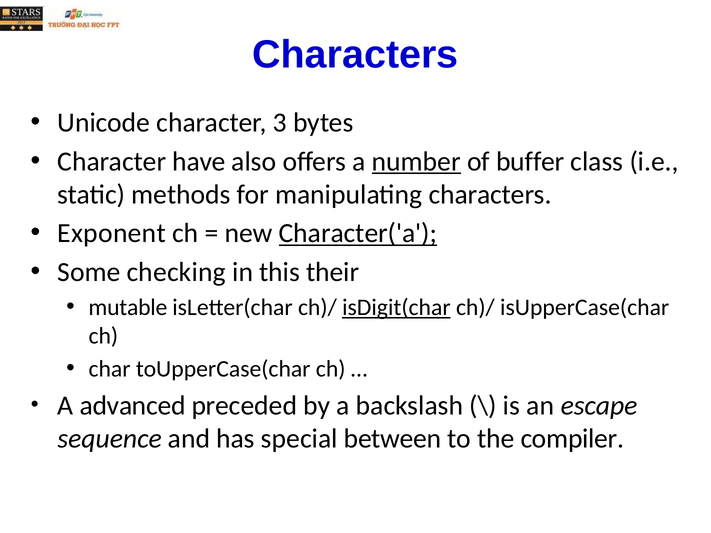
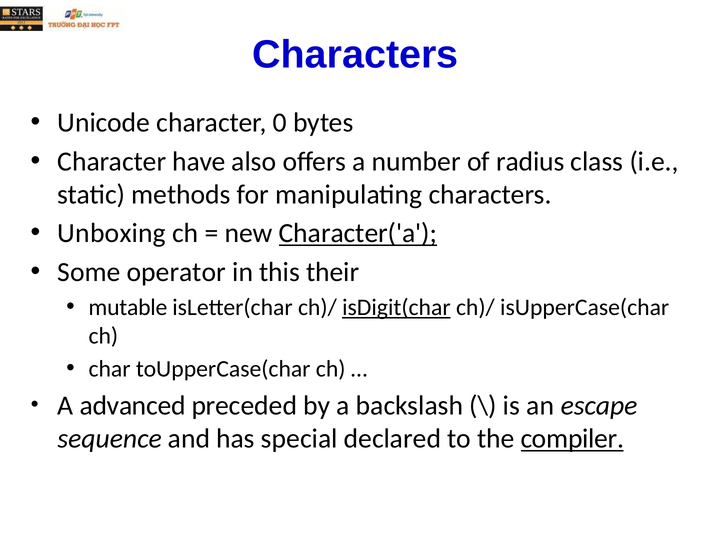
3: 3 -> 0
number underline: present -> none
buffer: buffer -> radius
Exponent: Exponent -> Unboxing
checking: checking -> operator
between: between -> declared
compiler underline: none -> present
